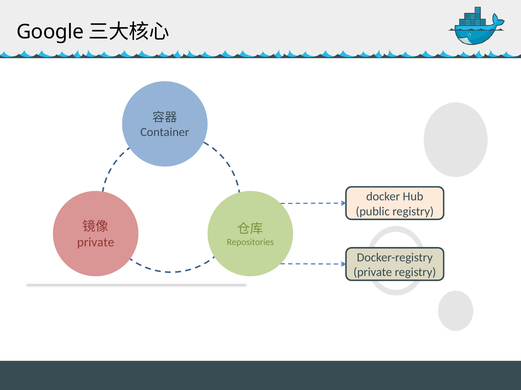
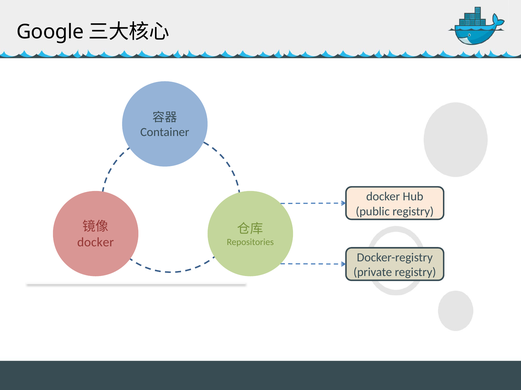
private at (96, 243): private -> docker
